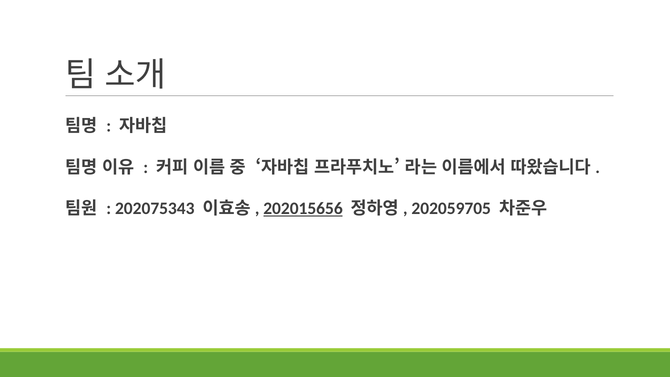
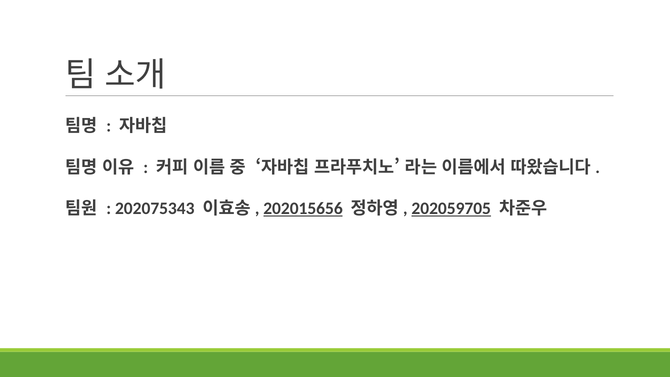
202059705 underline: none -> present
